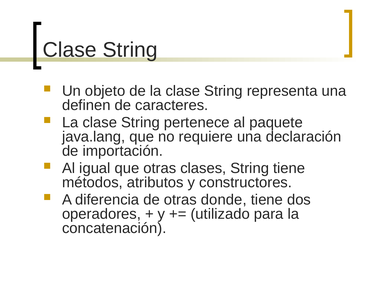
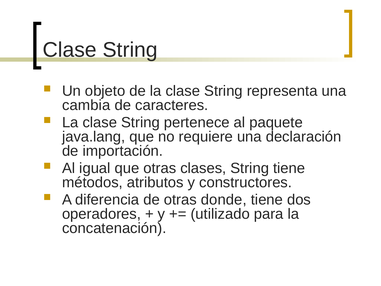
definen: definen -> cambia
